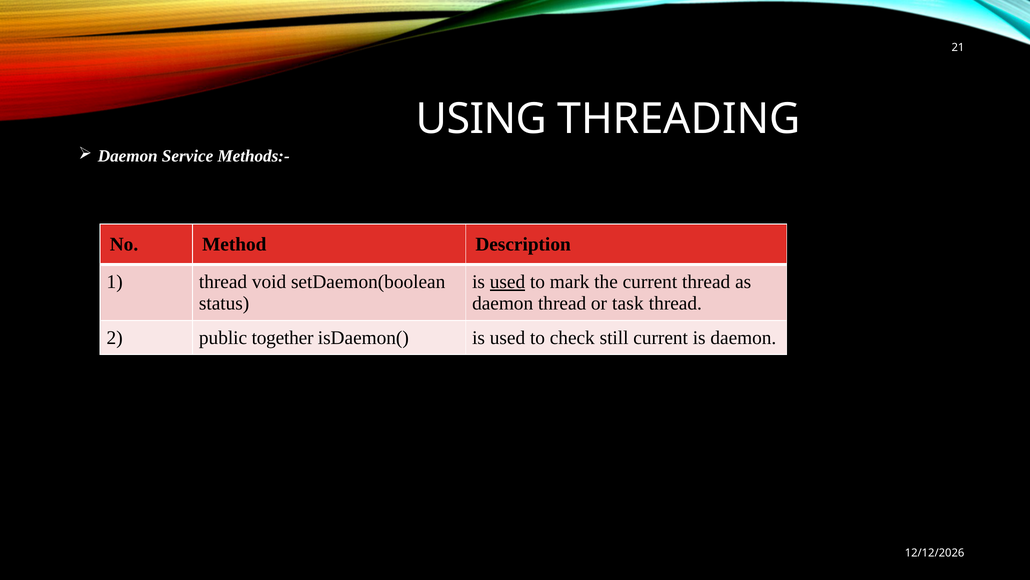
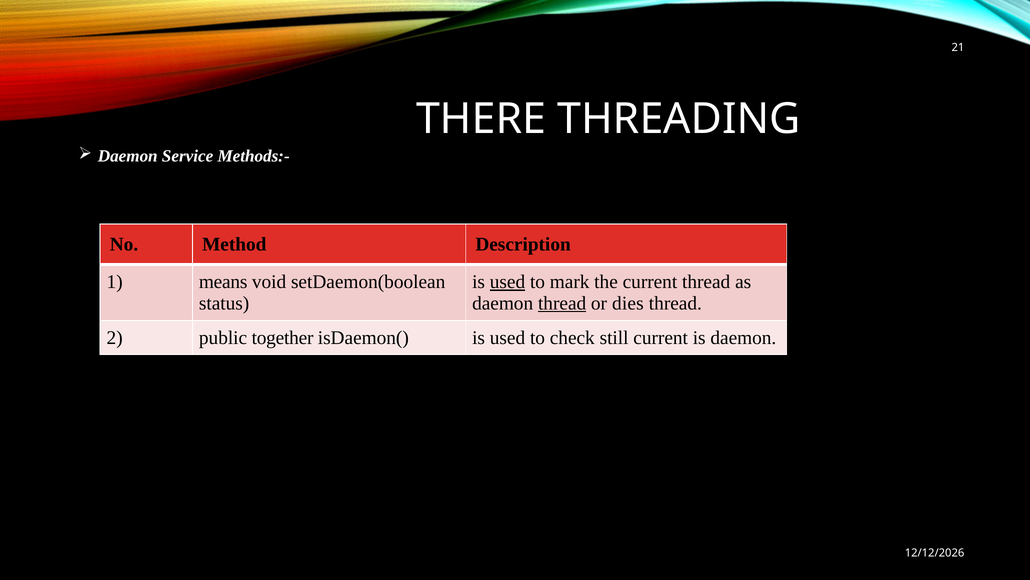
USING: USING -> THERE
1 thread: thread -> means
thread at (562, 303) underline: none -> present
task: task -> dies
